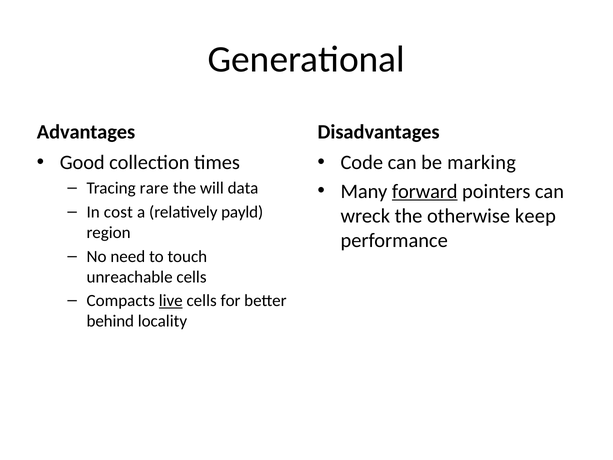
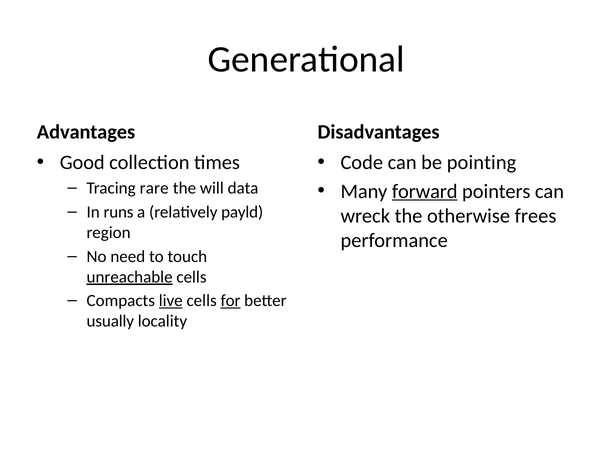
marking: marking -> pointing
cost: cost -> runs
keep: keep -> frees
unreachable underline: none -> present
for underline: none -> present
behind: behind -> usually
